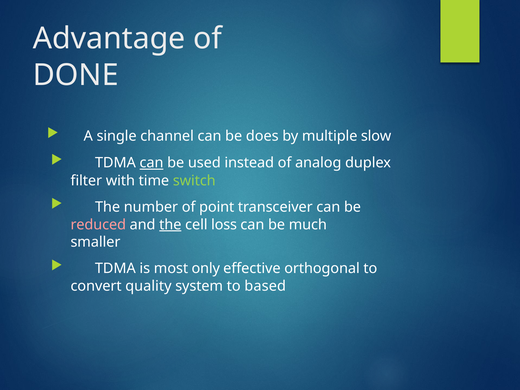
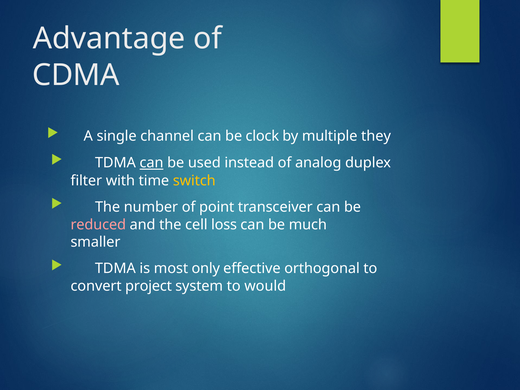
DONE: DONE -> CDMA
does: does -> clock
slow: slow -> they
switch colour: light green -> yellow
the at (170, 225) underline: present -> none
quality: quality -> project
based: based -> would
